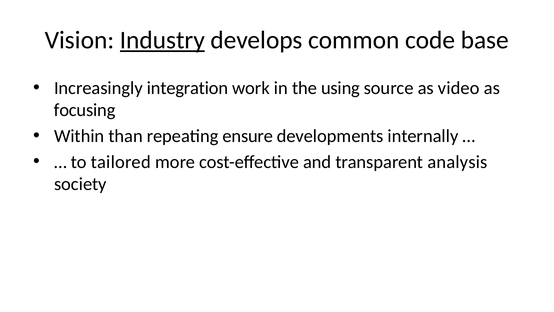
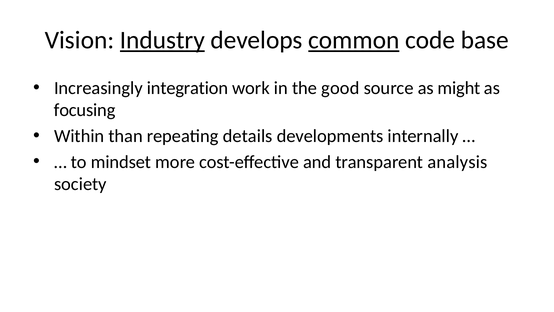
common underline: none -> present
using: using -> good
video: video -> might
ensure: ensure -> details
tailored: tailored -> mindset
